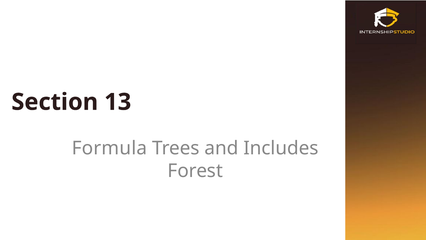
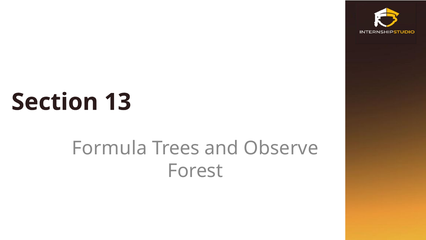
Includes: Includes -> Observe
